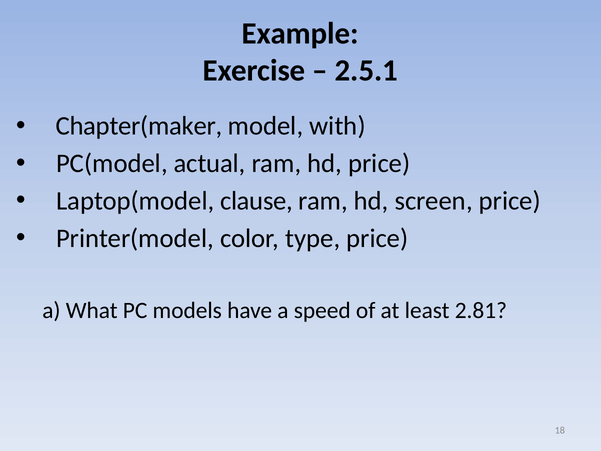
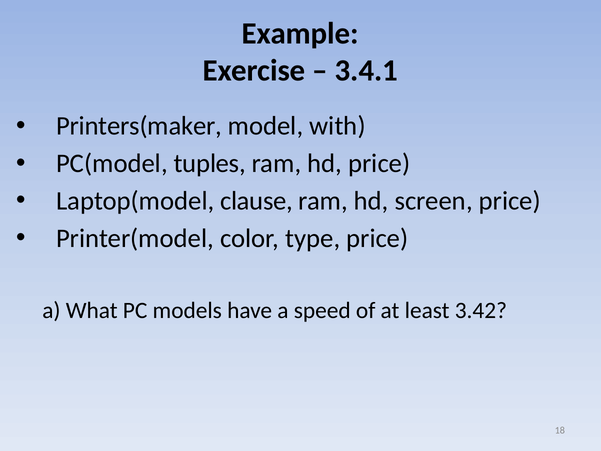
2.5.1: 2.5.1 -> 3.4.1
Chapter(maker: Chapter(maker -> Printers(maker
actual: actual -> tuples
2.81: 2.81 -> 3.42
